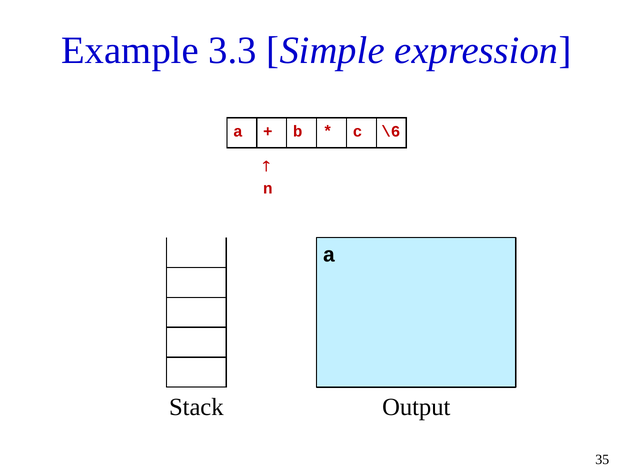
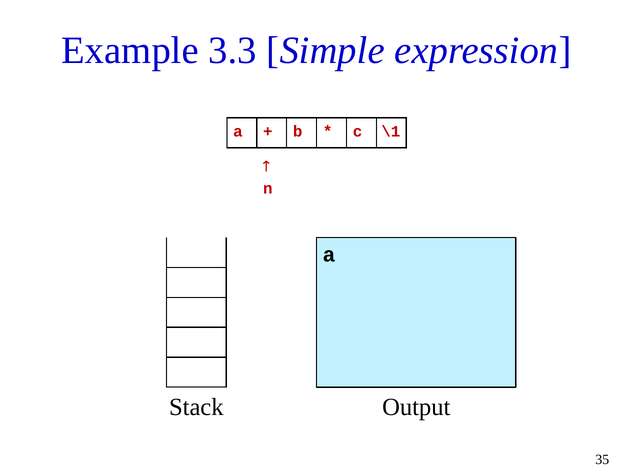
\6: \6 -> \1
